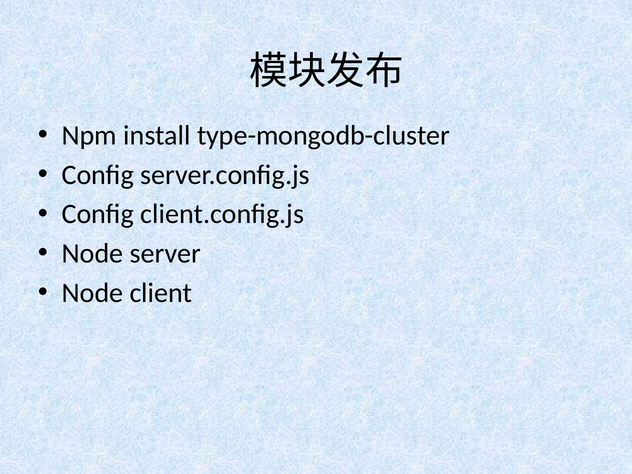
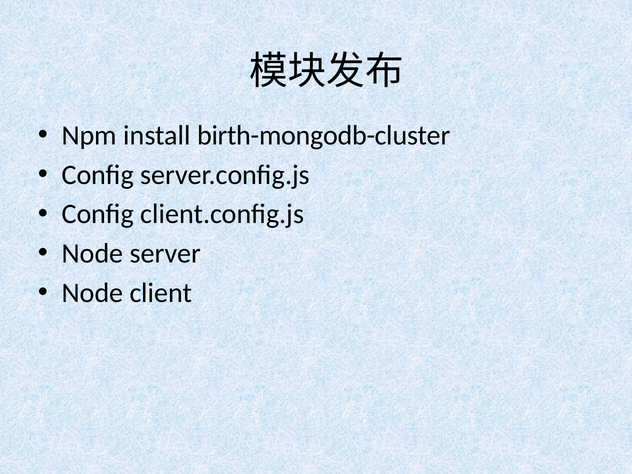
type-mongodb-cluster: type-mongodb-cluster -> birth-mongodb-cluster
